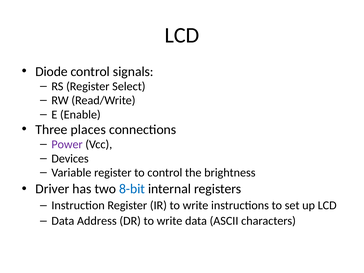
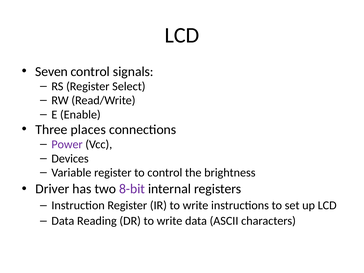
Diode: Diode -> Seven
8-bit colour: blue -> purple
Address: Address -> Reading
